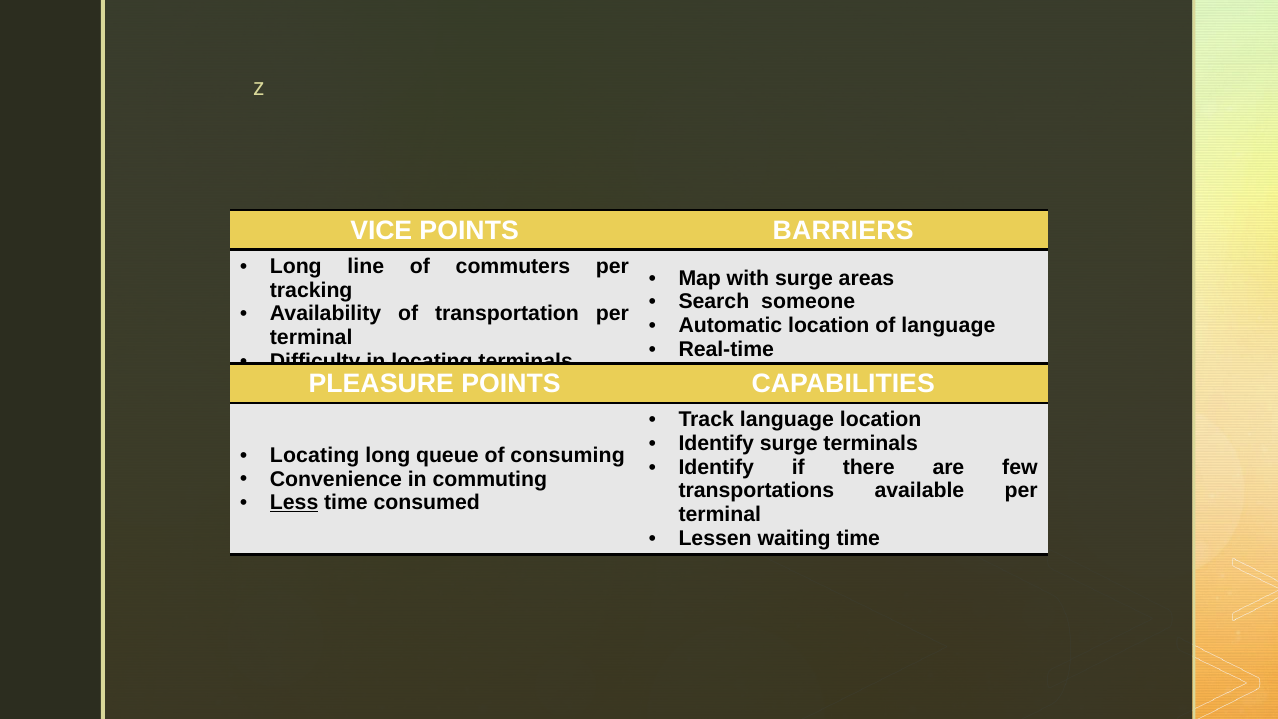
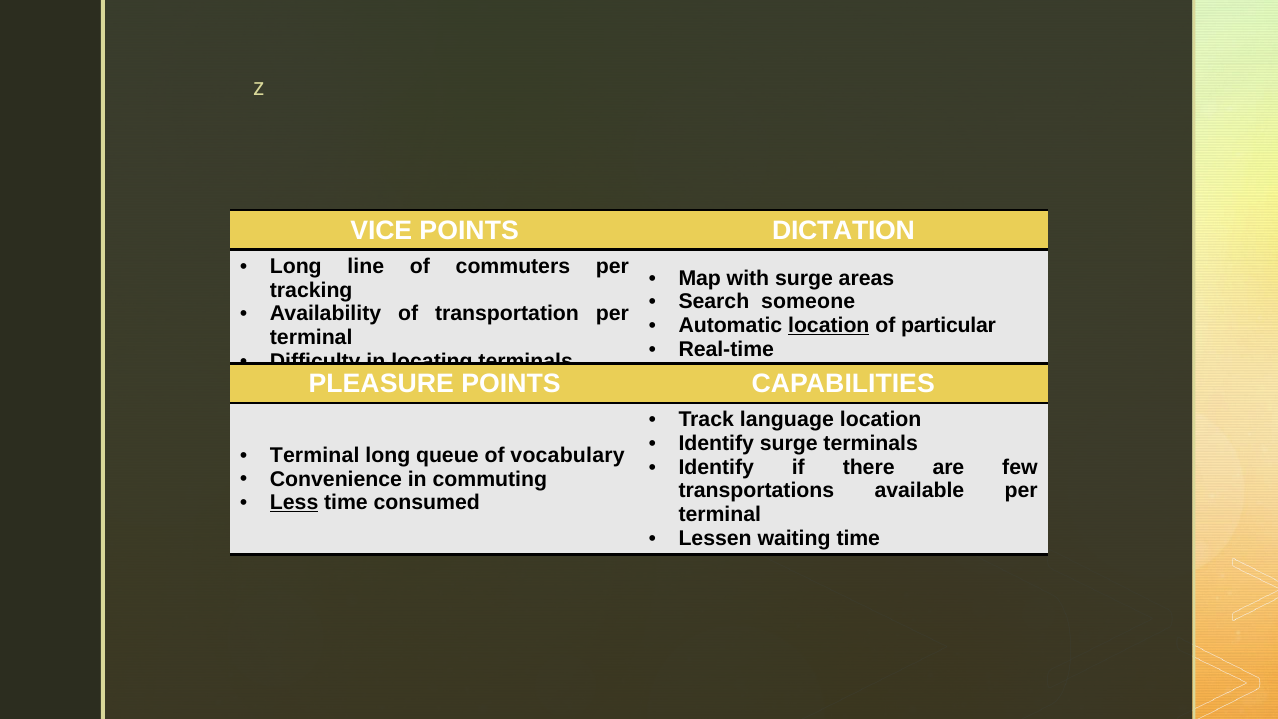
BARRIERS: BARRIERS -> DICTATION
location at (829, 326) underline: none -> present
of language: language -> particular
Locating at (315, 455): Locating -> Terminal
consuming: consuming -> vocabulary
